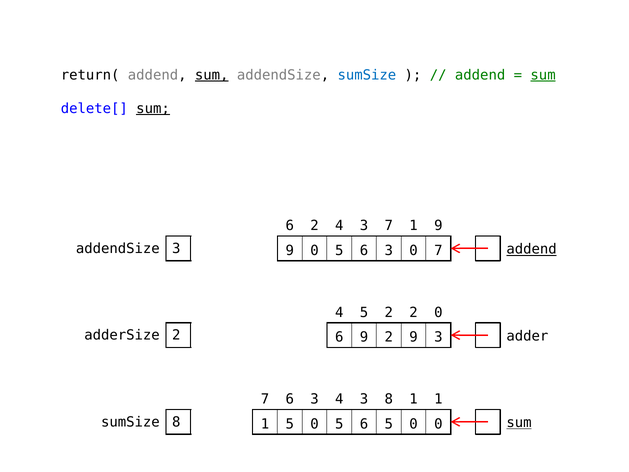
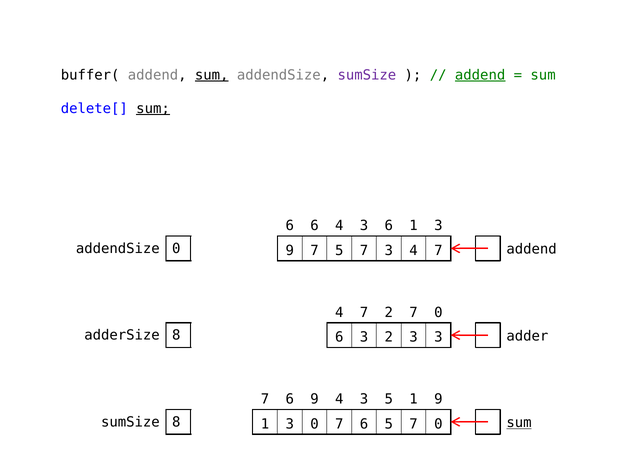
return(: return( -> buffer(
sumSize at (367, 75) colour: blue -> purple
addend at (480, 75) underline: none -> present
sum at (543, 75) underline: present -> none
6 2: 2 -> 6
4 3 7: 7 -> 6
9 at (438, 226): 9 -> 3
addendSize 3: 3 -> 0
addend at (532, 249) underline: present -> none
9 0: 0 -> 7
6 at (364, 250): 6 -> 7
3 0: 0 -> 4
5 at (364, 312): 5 -> 7
2 2: 2 -> 7
adderSize 2: 2 -> 8
6 9: 9 -> 3
2 9: 9 -> 3
7 6 3: 3 -> 9
3 8: 8 -> 5
1 at (438, 399): 1 -> 9
5 at (290, 424): 5 -> 3
5 at (339, 424): 5 -> 7
6 5 0: 0 -> 7
